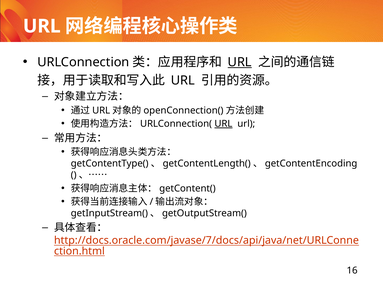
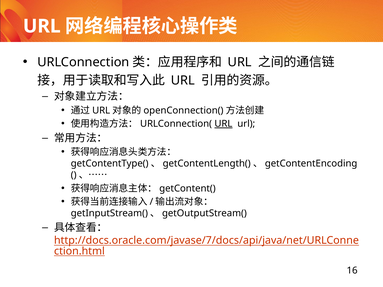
URL at (240, 62) underline: present -> none
